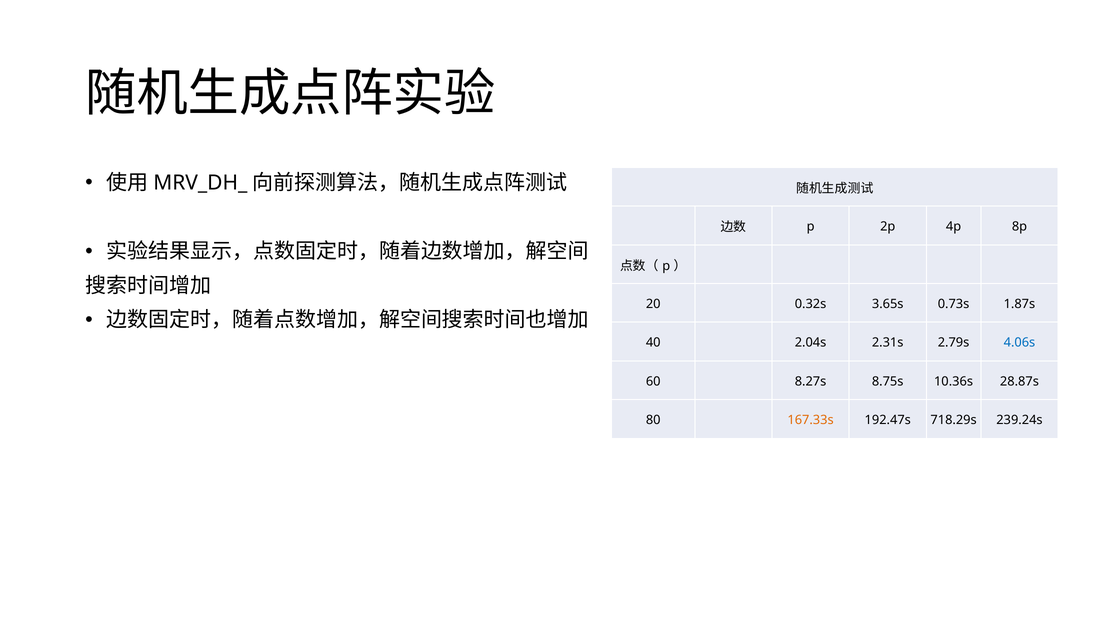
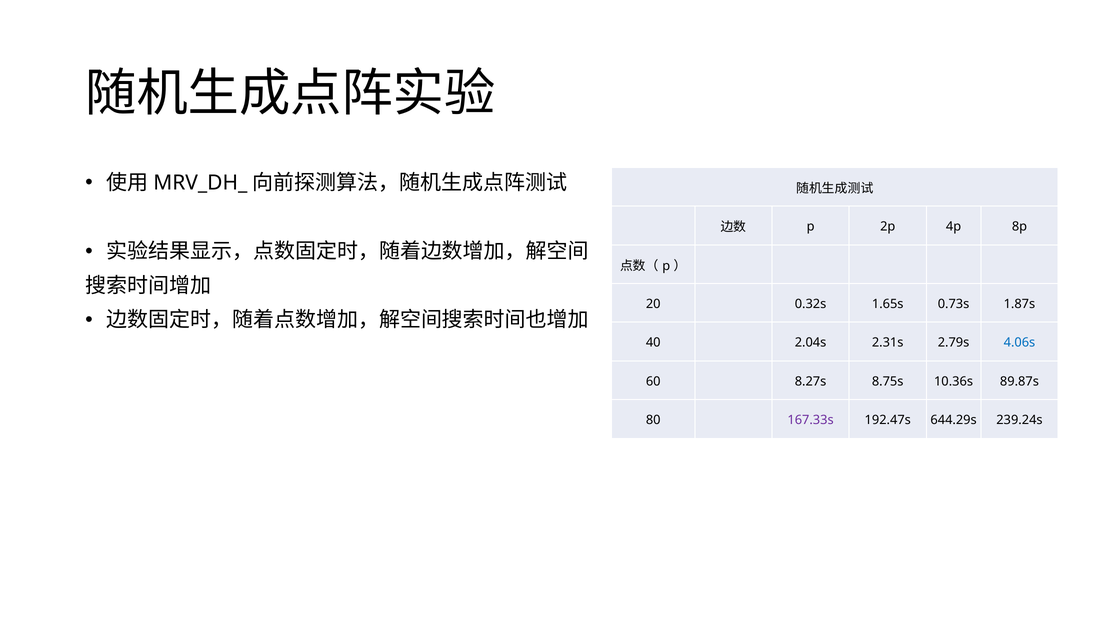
3.65s: 3.65s -> 1.65s
28.87s: 28.87s -> 89.87s
167.33s colour: orange -> purple
718.29s: 718.29s -> 644.29s
